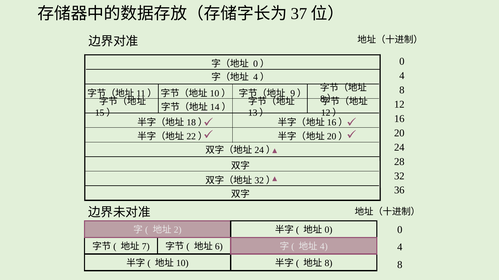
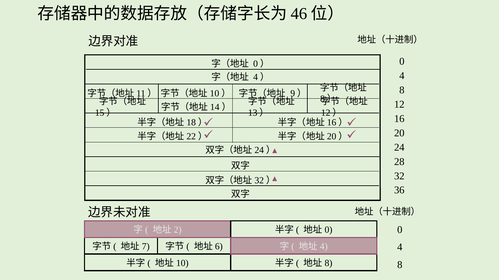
37: 37 -> 46
